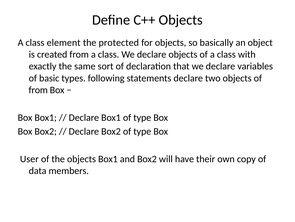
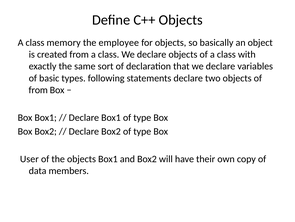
element: element -> memory
protected: protected -> employee
